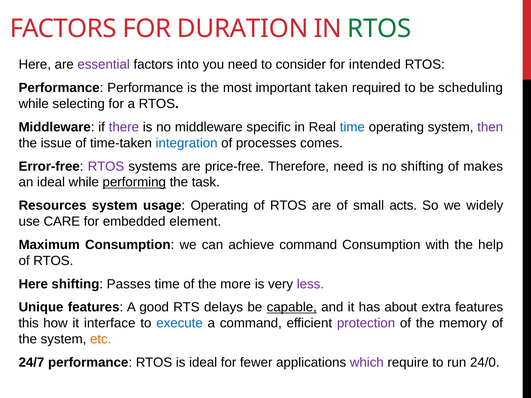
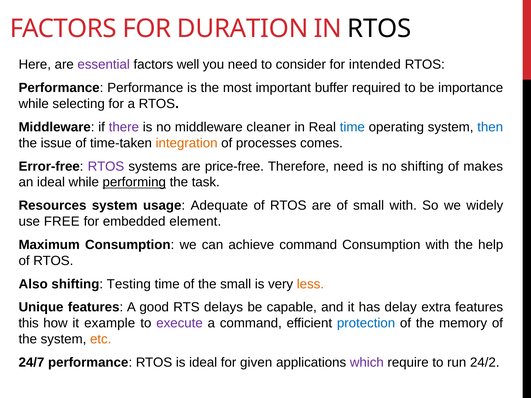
RTOS at (379, 29) colour: green -> black
into: into -> well
taken: taken -> buffer
scheduling: scheduling -> importance
specific: specific -> cleaner
then colour: purple -> blue
integration colour: blue -> orange
usage Operating: Operating -> Adequate
small acts: acts -> with
CARE: CARE -> FREE
Here at (33, 284): Here -> Also
Passes: Passes -> Testing
the more: more -> small
less colour: purple -> orange
capable underline: present -> none
about: about -> delay
interface: interface -> example
execute colour: blue -> purple
protection colour: purple -> blue
fewer: fewer -> given
24/0: 24/0 -> 24/2
